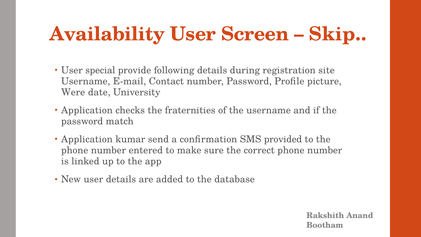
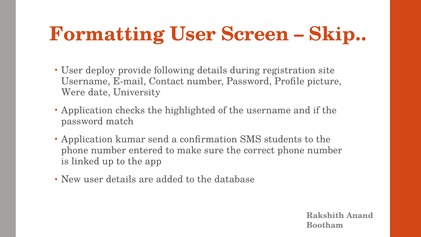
Availability: Availability -> Formatting
special: special -> deploy
fraternities: fraternities -> highlighted
provided: provided -> students
